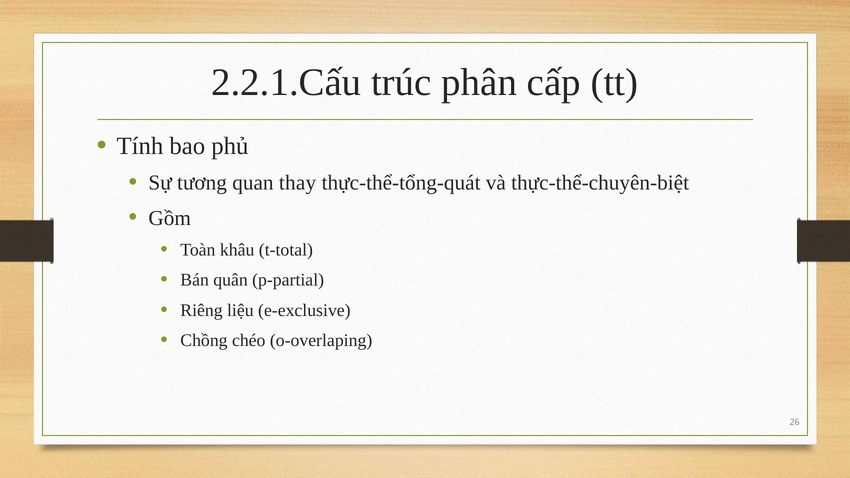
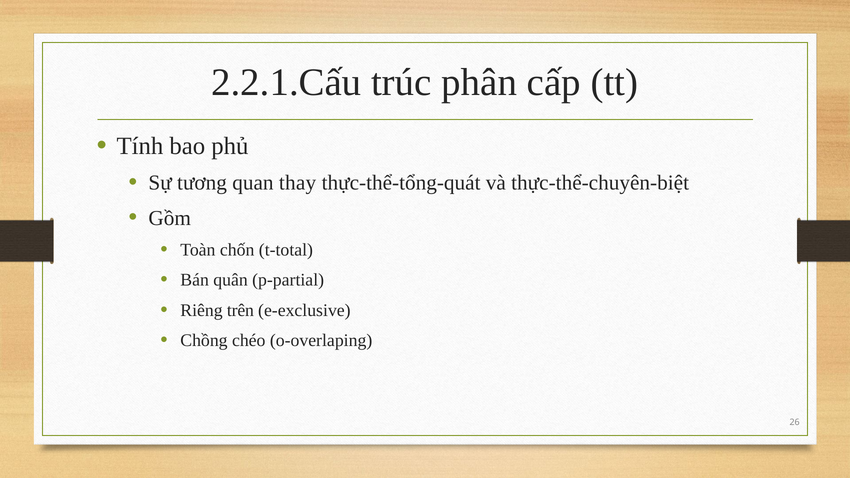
khâu: khâu -> chốn
liệu: liệu -> trên
